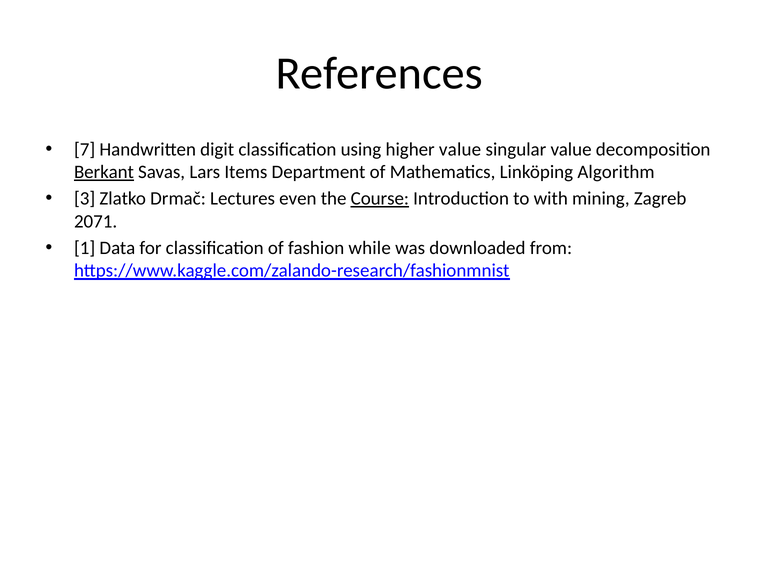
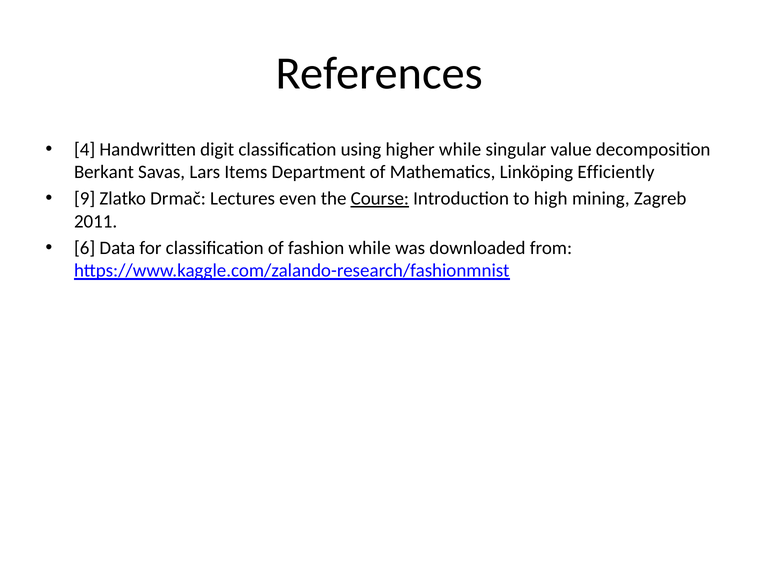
7: 7 -> 4
higher value: value -> while
Berkant underline: present -> none
Algorithm: Algorithm -> Efficiently
3: 3 -> 9
with: with -> high
2071: 2071 -> 2011
1: 1 -> 6
